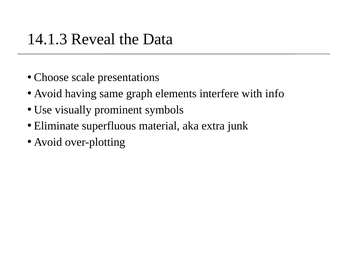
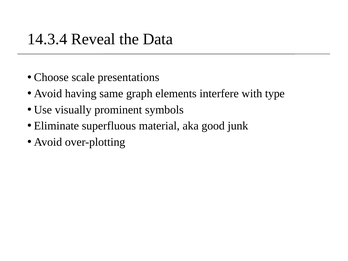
14.1.3: 14.1.3 -> 14.3.4
info: info -> type
extra: extra -> good
